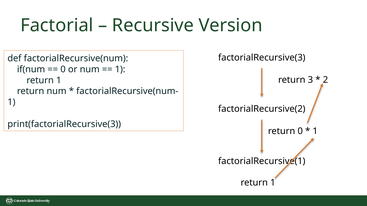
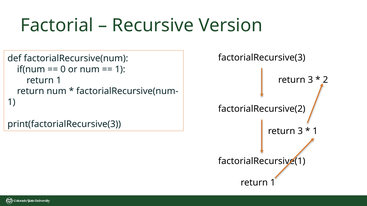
0 at (300, 131): 0 -> 3
